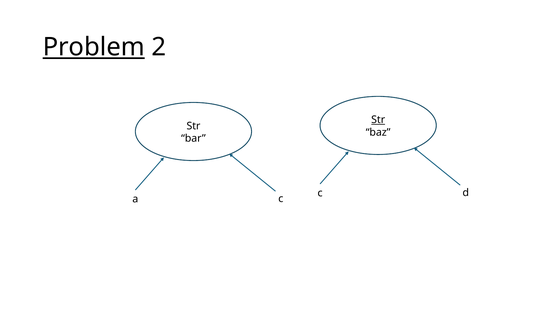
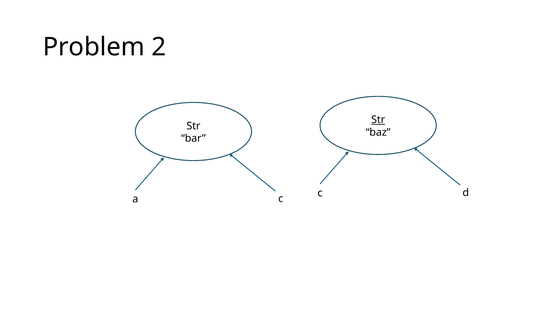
Problem underline: present -> none
